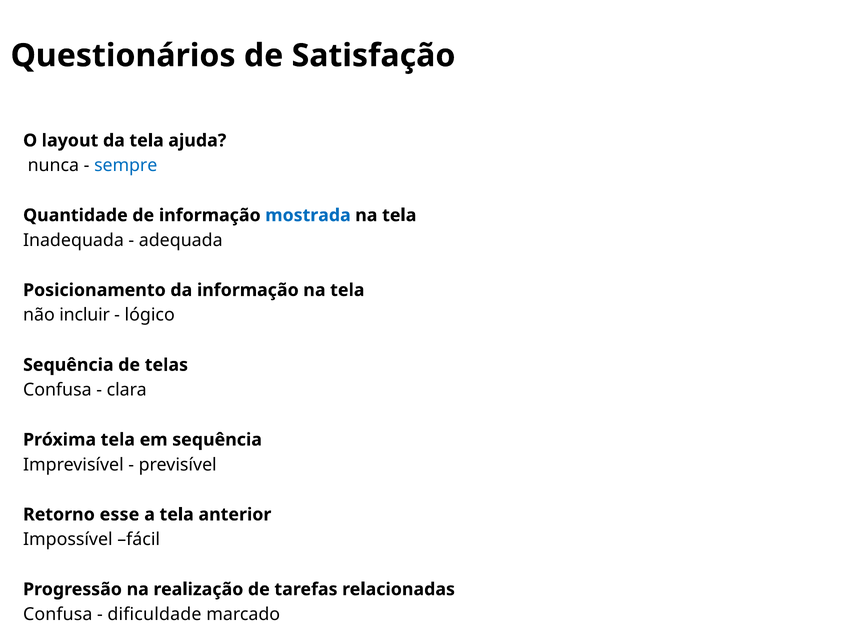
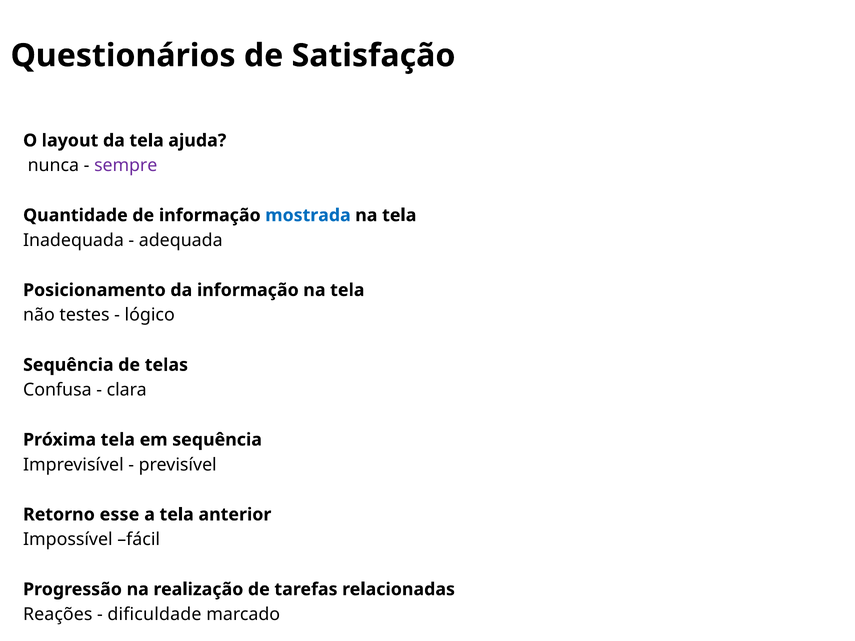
sempre colour: blue -> purple
incluir: incluir -> testes
Confusa at (58, 615): Confusa -> Reações
